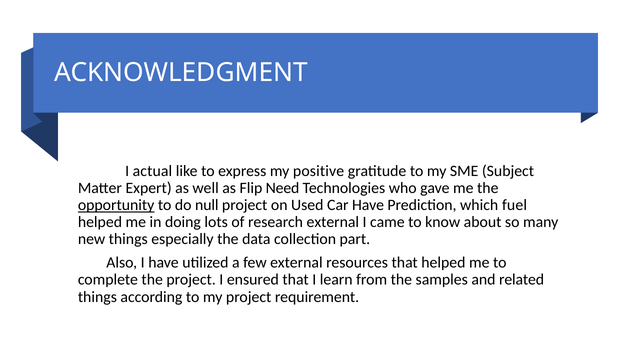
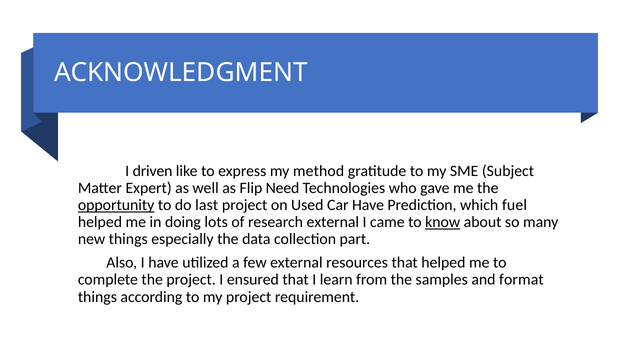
actual: actual -> driven
positive: positive -> method
null: null -> last
know underline: none -> present
related: related -> format
